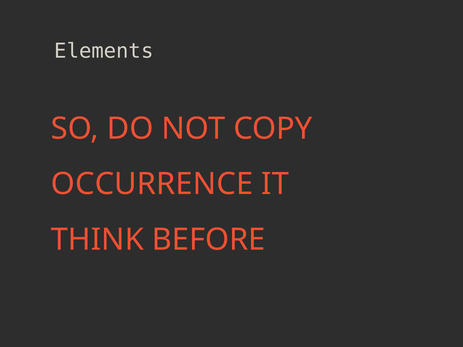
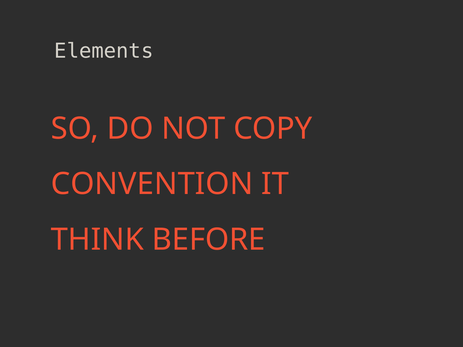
OCCURRENCE: OCCURRENCE -> CONVENTION
